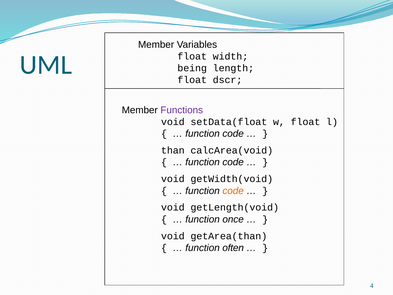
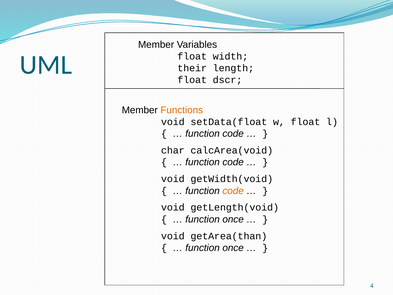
being: being -> their
Functions colour: purple -> orange
than: than -> char
often at (233, 248): often -> once
